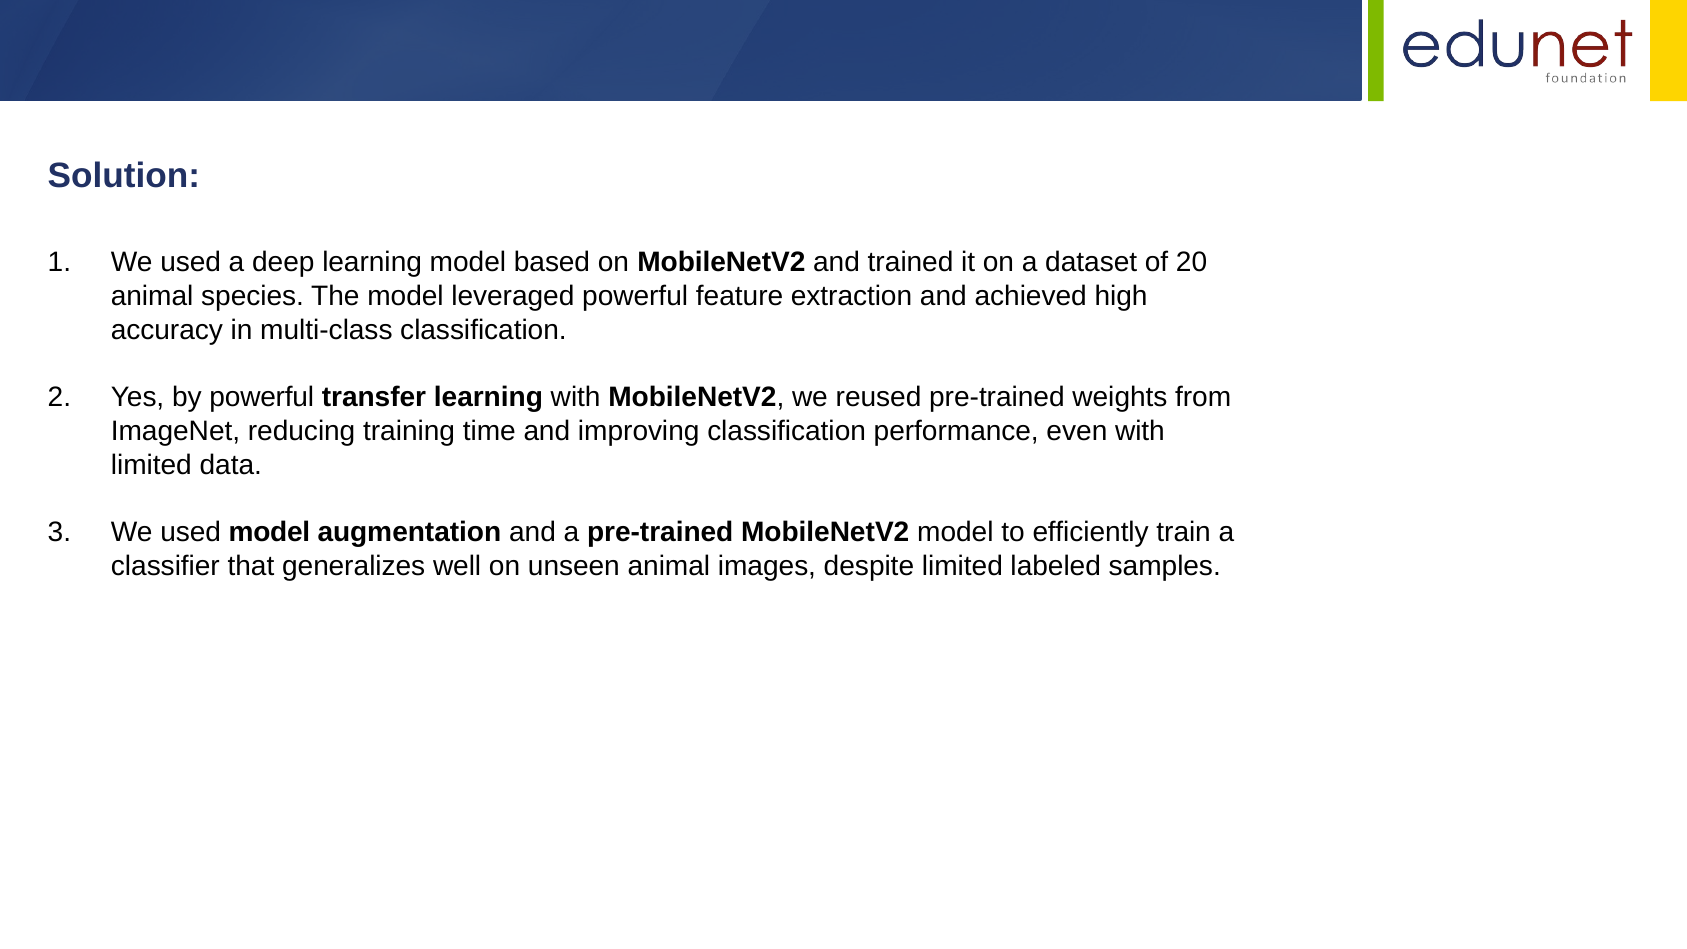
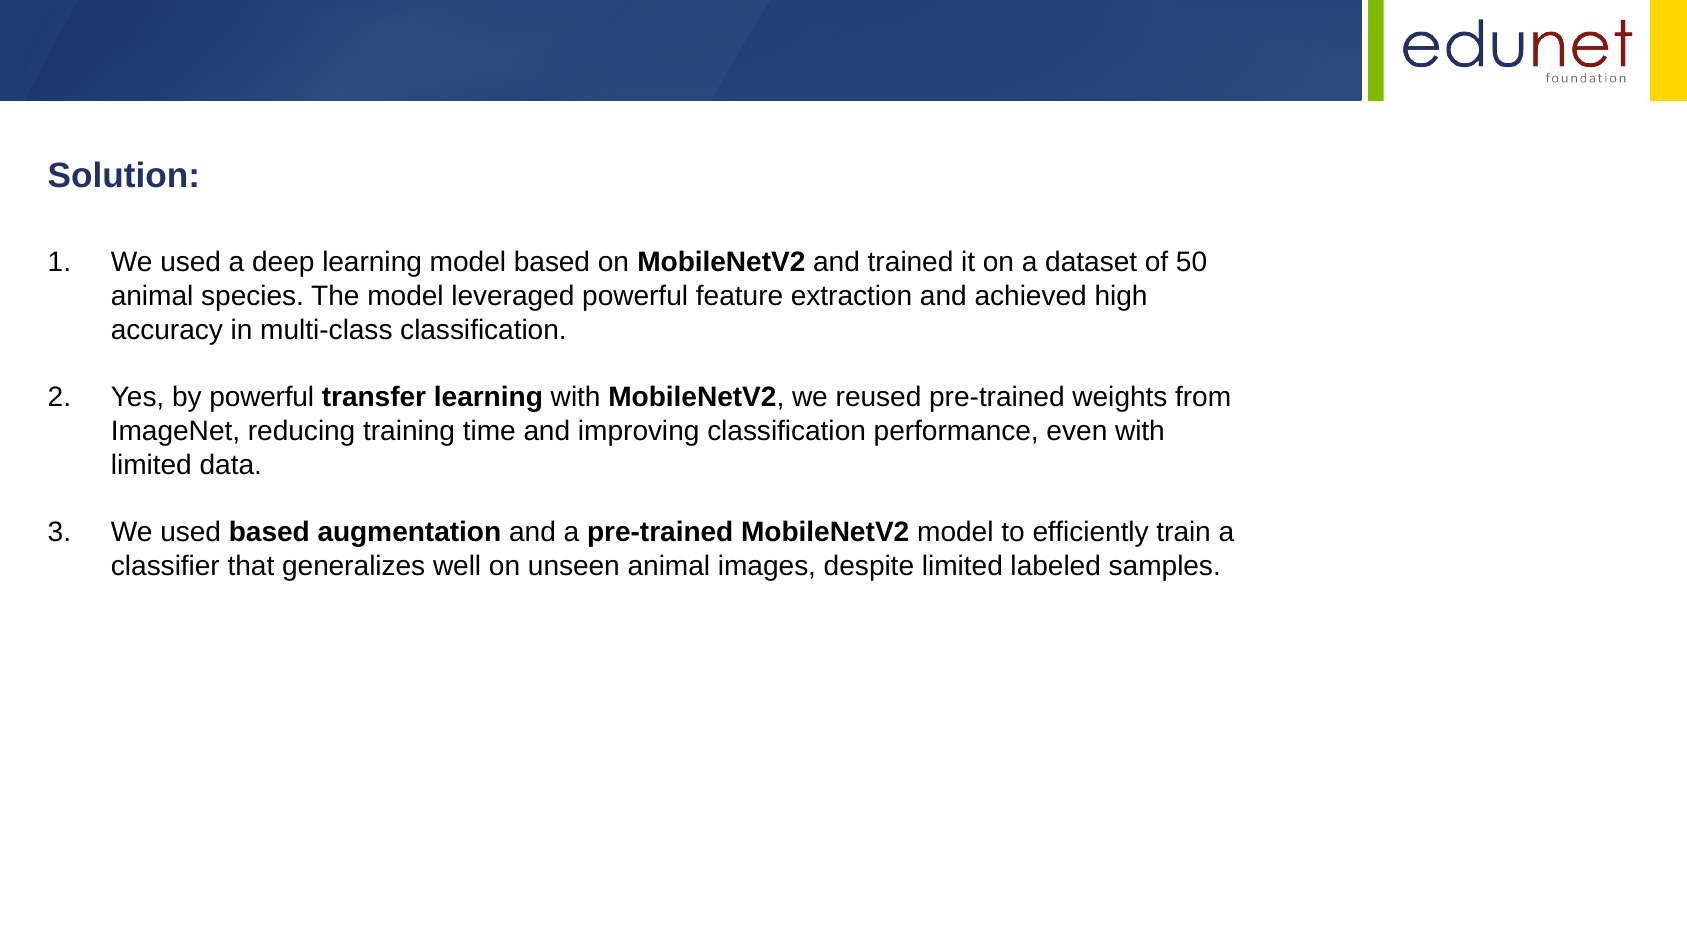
20: 20 -> 50
used model: model -> based
